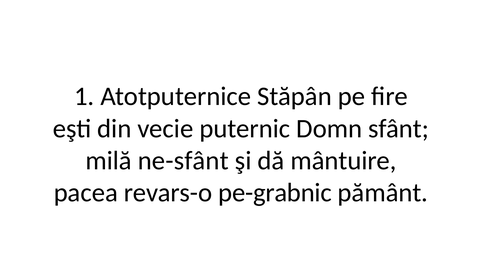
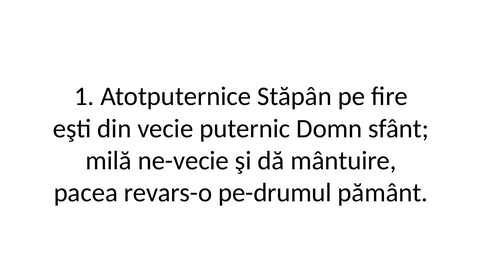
ne-sfânt: ne-sfânt -> ne-vecie
pe-grabnic: pe-grabnic -> pe-drumul
